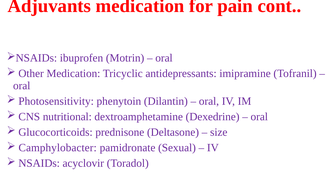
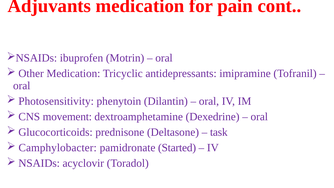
nutritional: nutritional -> movement
size: size -> task
Sexual: Sexual -> Started
